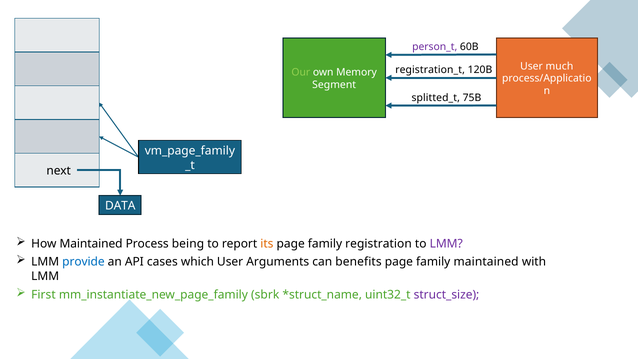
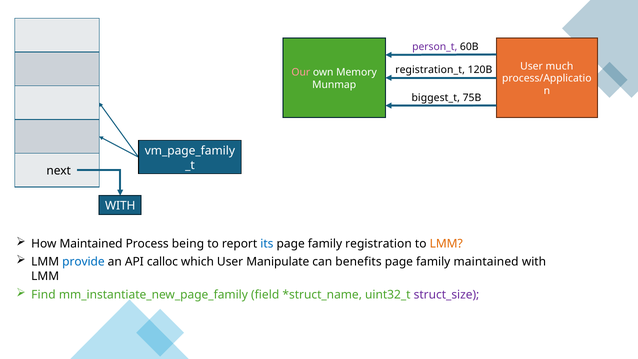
Our colour: light green -> pink
Segment: Segment -> Munmap
splitted_t: splitted_t -> biggest_t
DATA at (120, 206): DATA -> WITH
its colour: orange -> blue
LMM at (446, 243) colour: purple -> orange
cases: cases -> calloc
Arguments: Arguments -> Manipulate
First: First -> Find
sbrk: sbrk -> field
